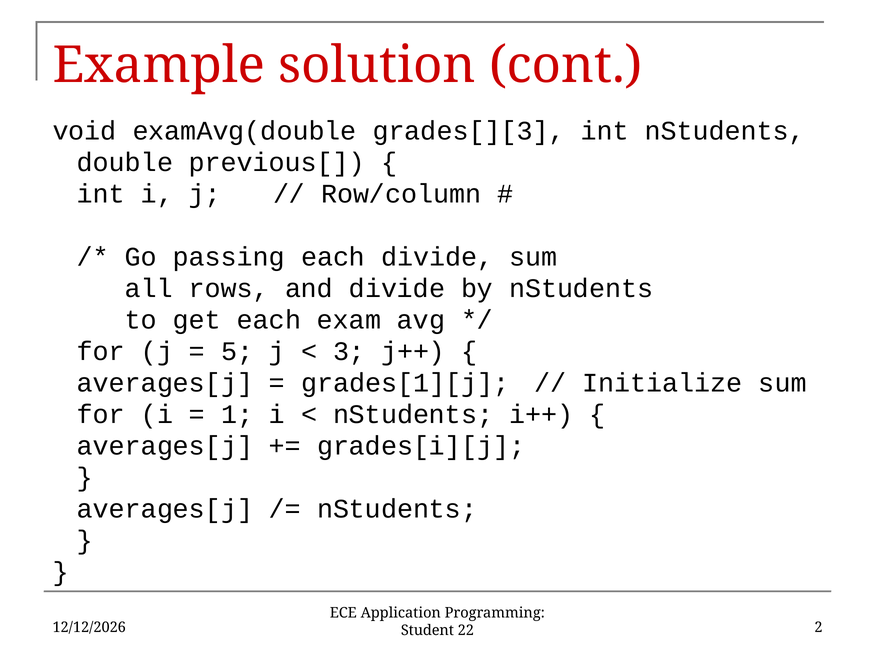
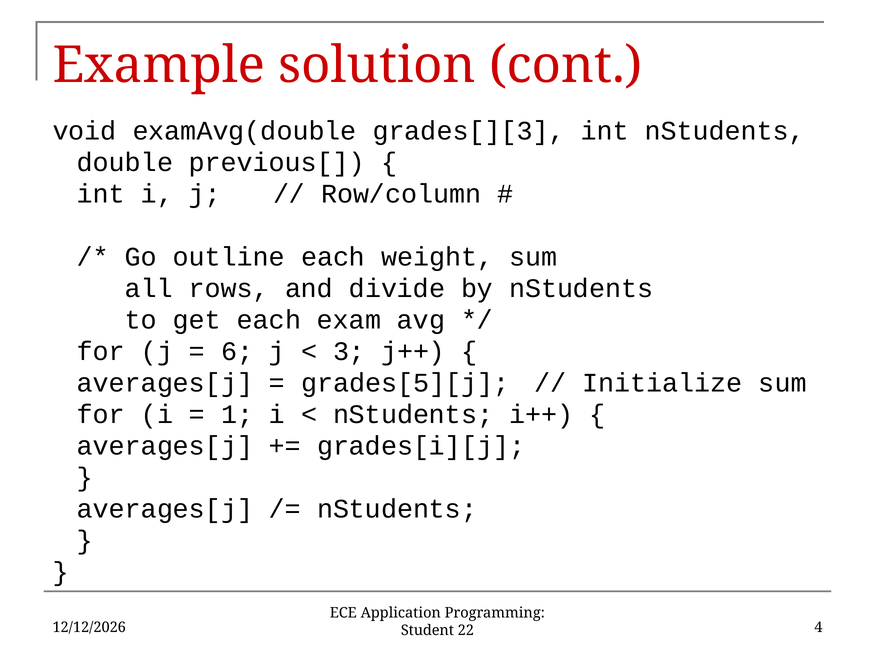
passing: passing -> outline
each divide: divide -> weight
5: 5 -> 6
grades[1][j: grades[1][j -> grades[5][j
2: 2 -> 4
